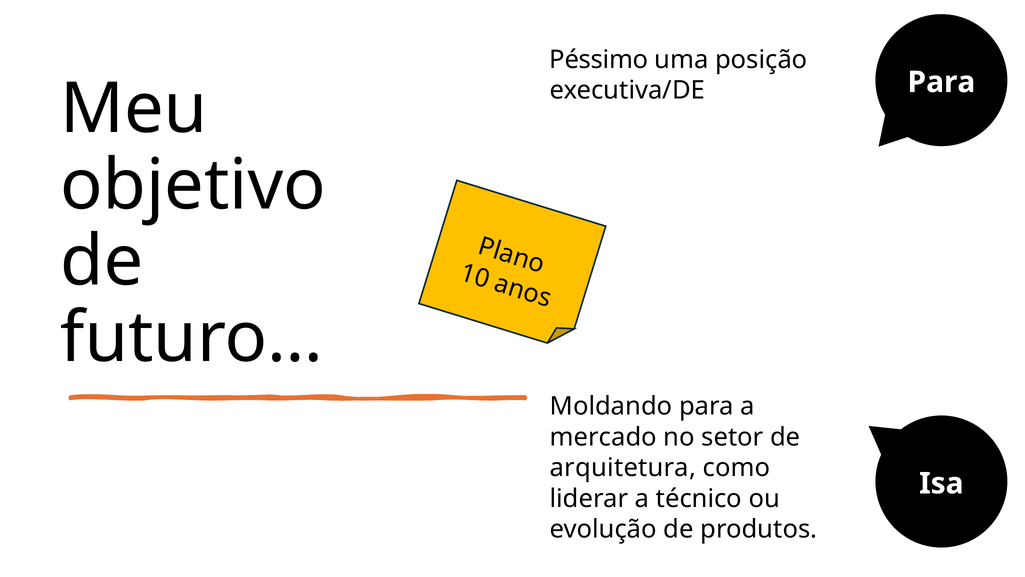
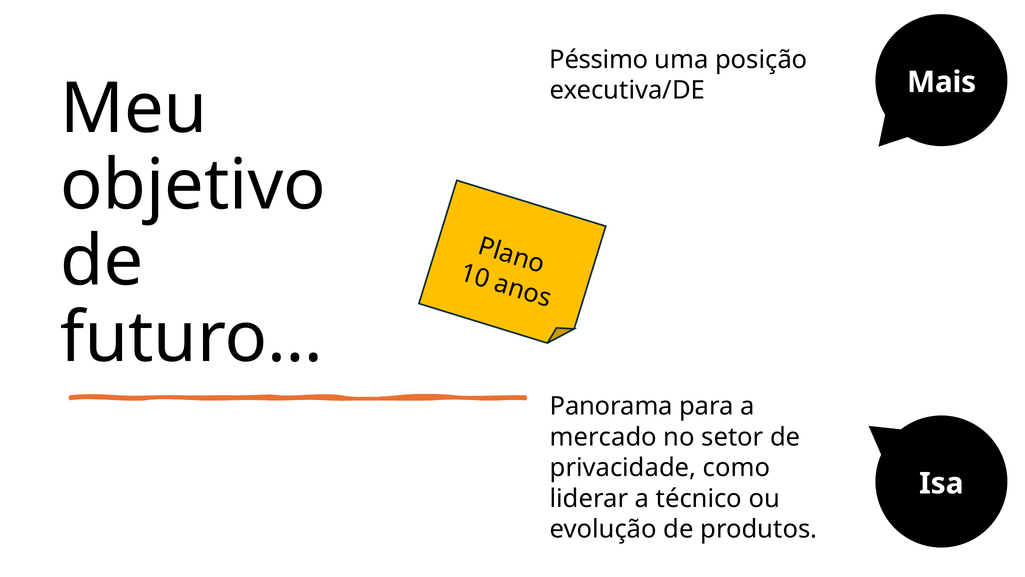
Para at (941, 82): Para -> Mais
Moldando: Moldando -> Panorama
arquitetura: arquitetura -> privacidade
